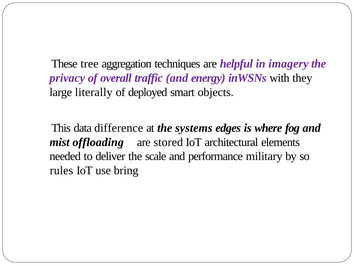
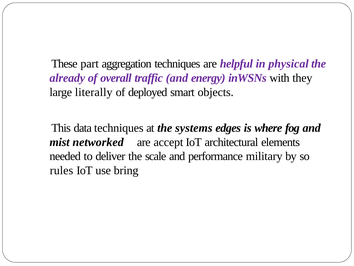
tree: tree -> part
imagery: imagery -> physical
privacy: privacy -> already
data difference: difference -> techniques
offloading: offloading -> networked
stored: stored -> accept
